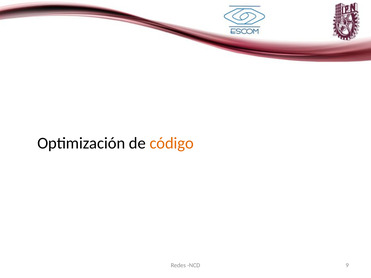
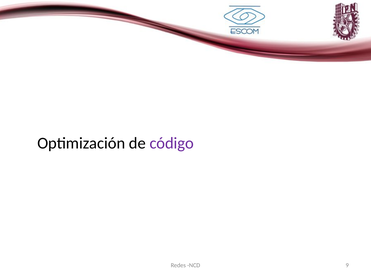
código colour: orange -> purple
